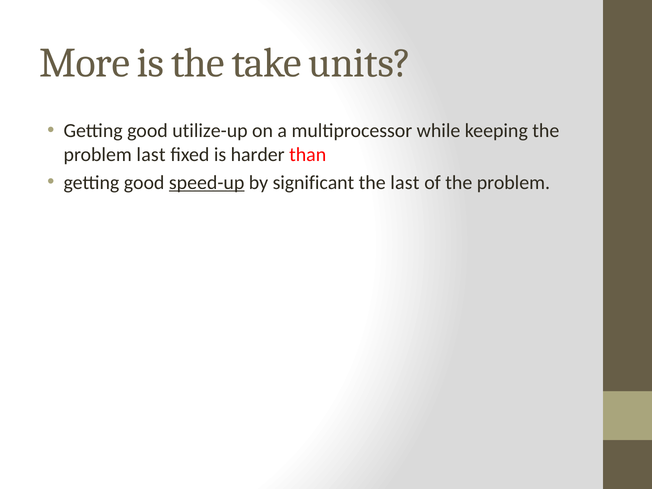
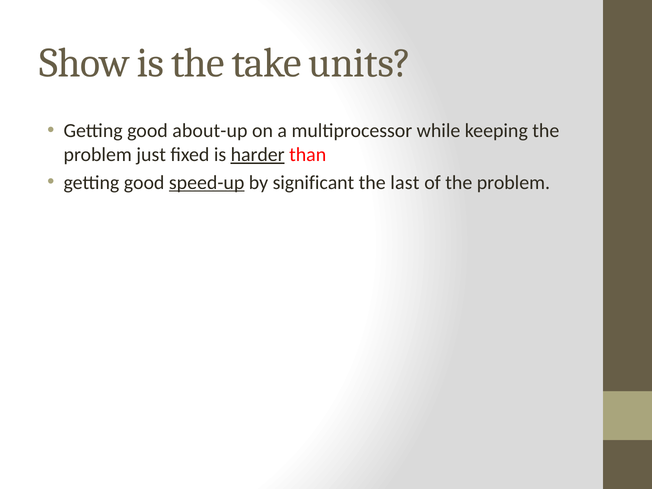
More: More -> Show
utilize-up: utilize-up -> about-up
problem last: last -> just
harder underline: none -> present
